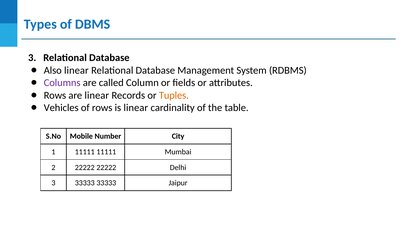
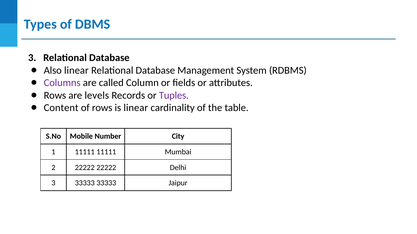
are linear: linear -> levels
Tuples colour: orange -> purple
Vehicles: Vehicles -> Content
